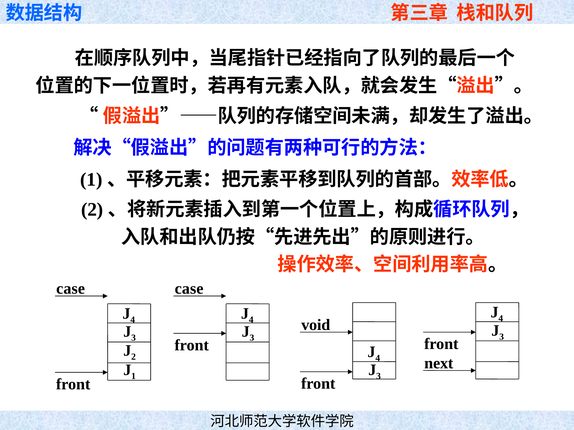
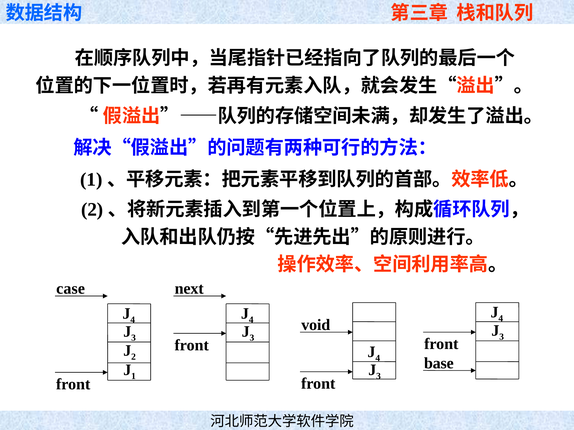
case at (189, 289): case -> next
next: next -> base
